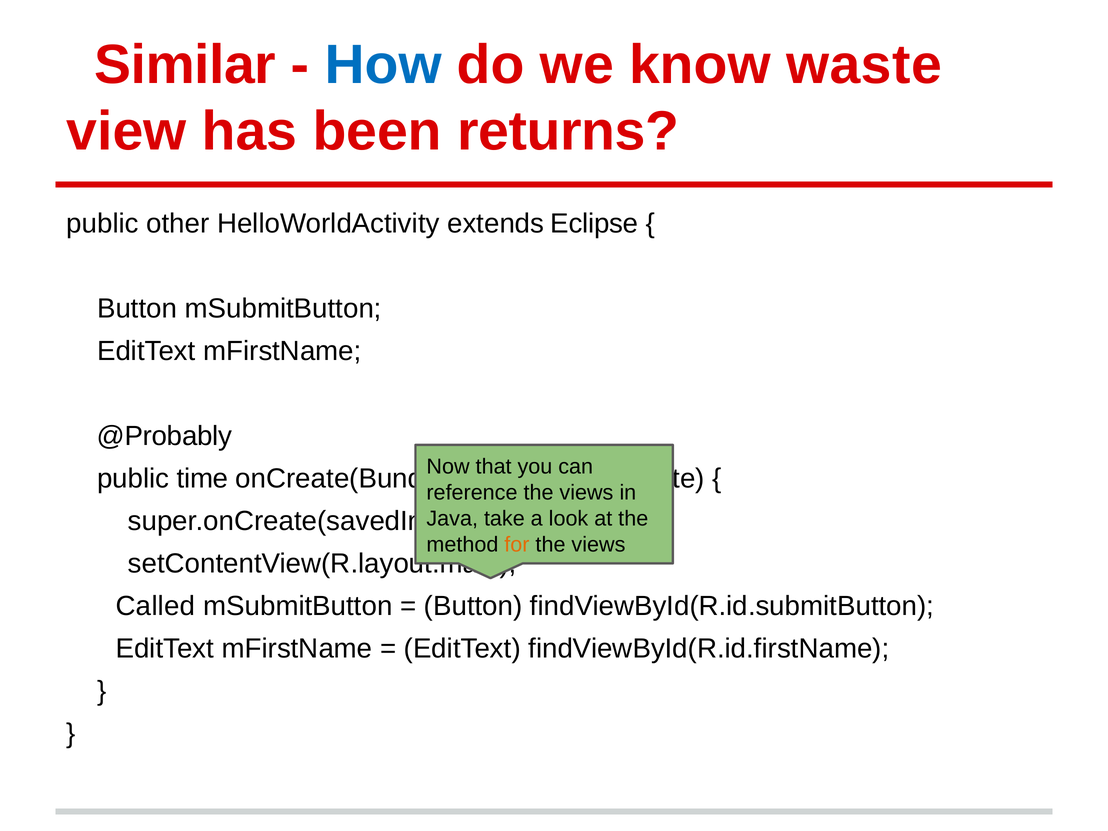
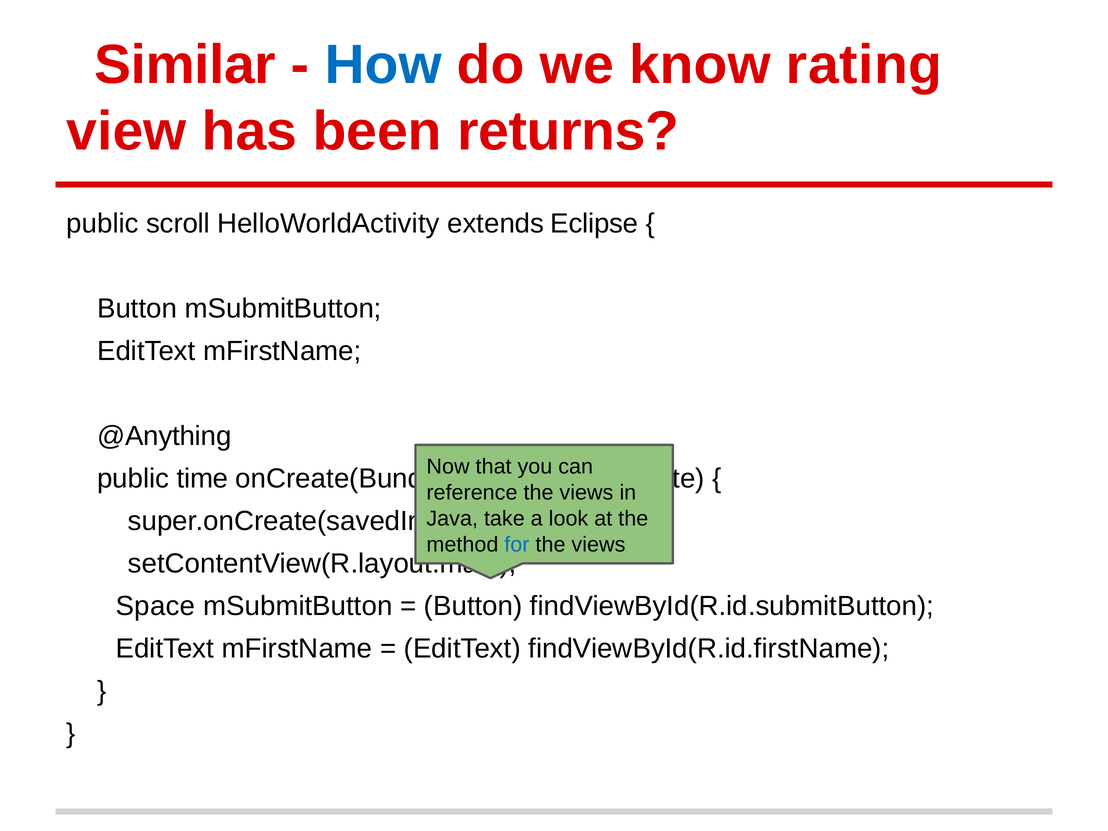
waste: waste -> rating
other: other -> scroll
@Probably: @Probably -> @Anything
for colour: orange -> blue
Called: Called -> Space
